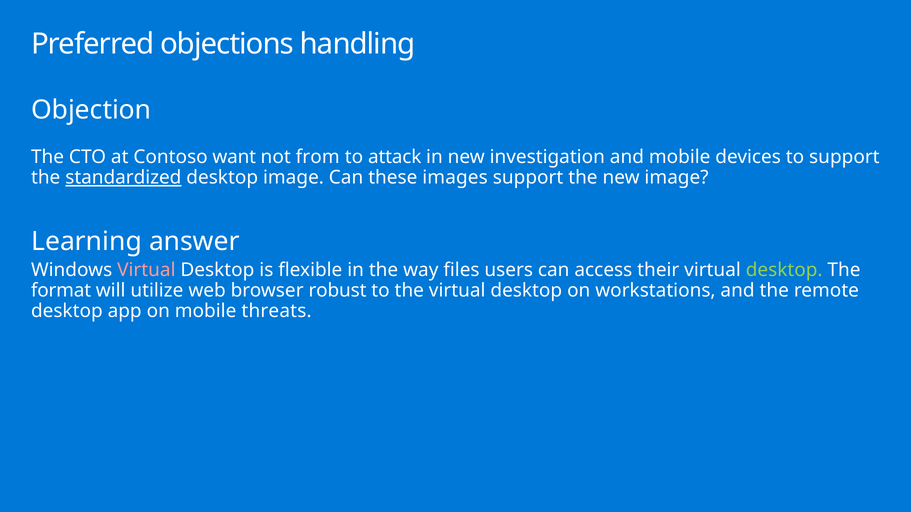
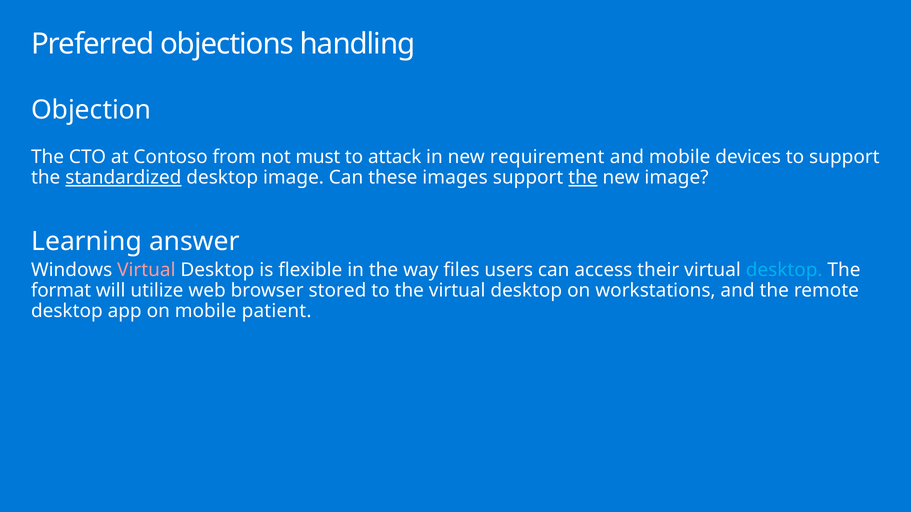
want: want -> from
from: from -> must
investigation: investigation -> requirement
the at (583, 178) underline: none -> present
desktop at (784, 270) colour: light green -> light blue
robust: robust -> stored
threats: threats -> patient
